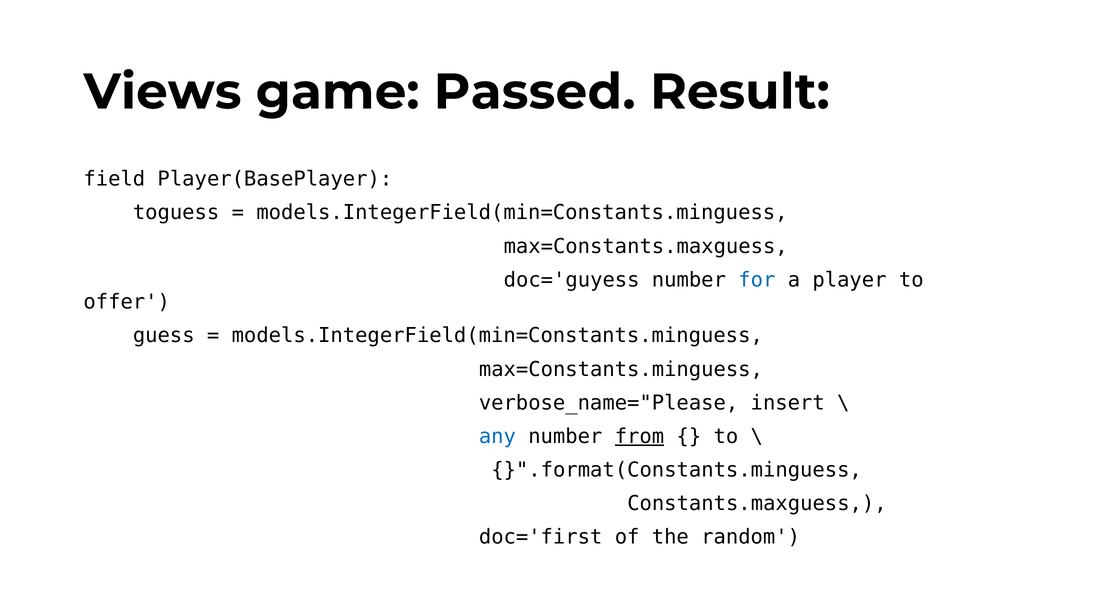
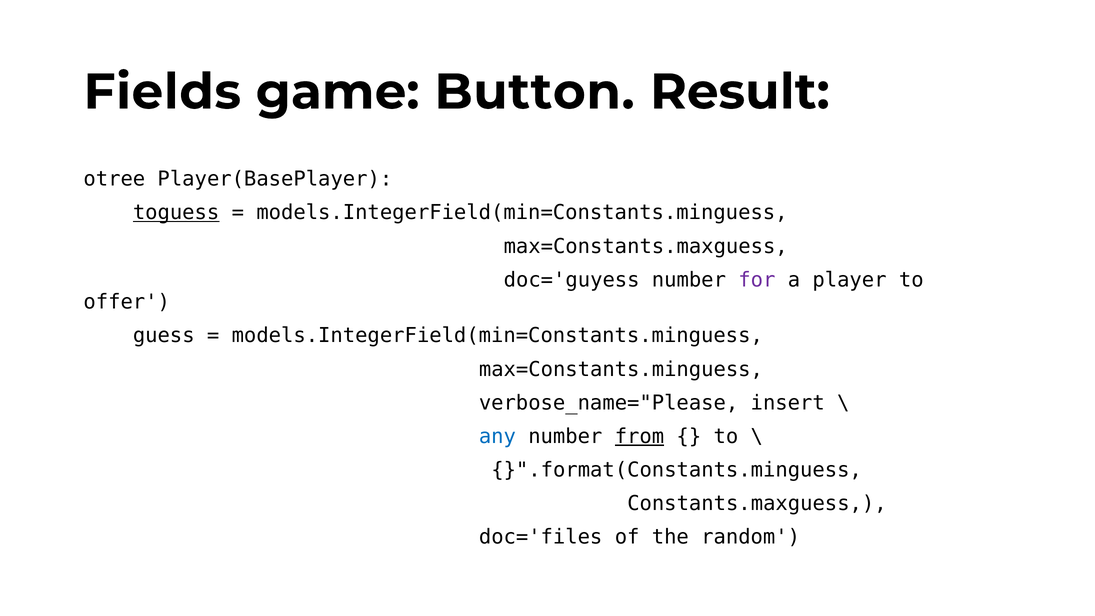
Views: Views -> Fields
Passed: Passed -> Button
field: field -> otree
toguess underline: none -> present
for colour: blue -> purple
doc='first: doc='first -> doc='files
